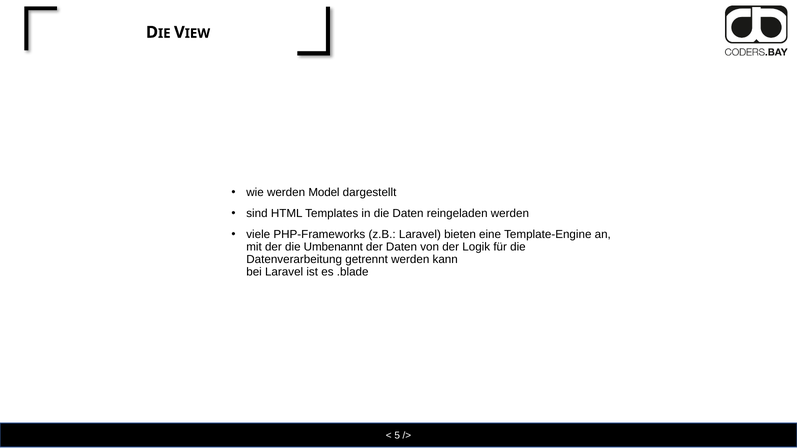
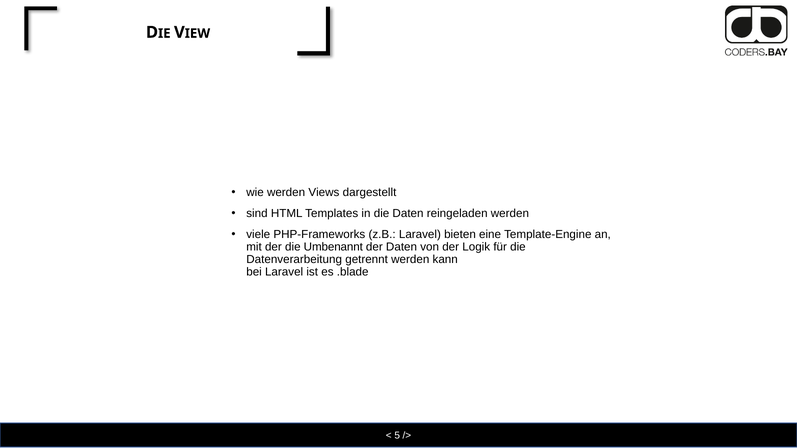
Model: Model -> Views
